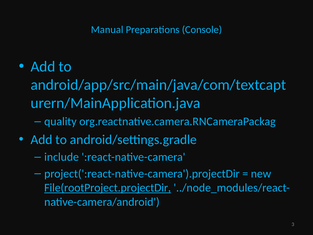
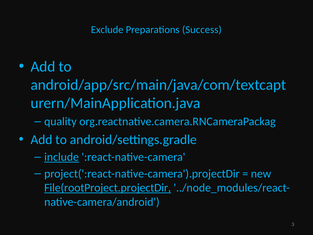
Manual: Manual -> Exclude
Console: Console -> Success
include underline: none -> present
